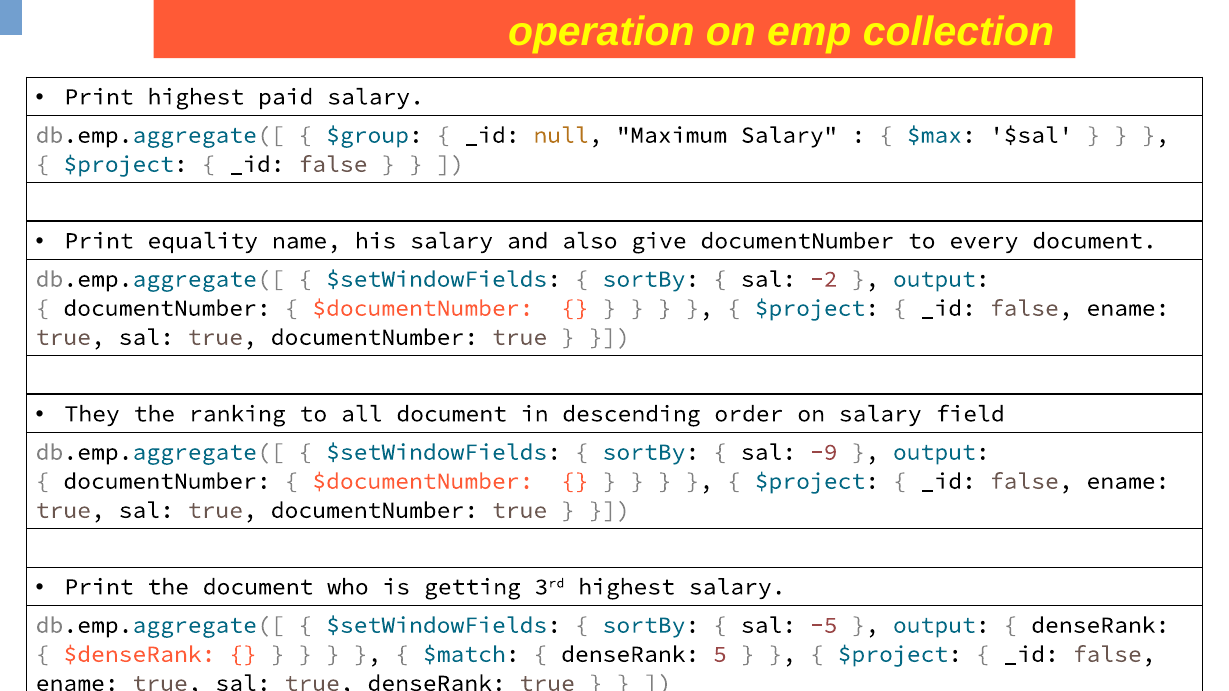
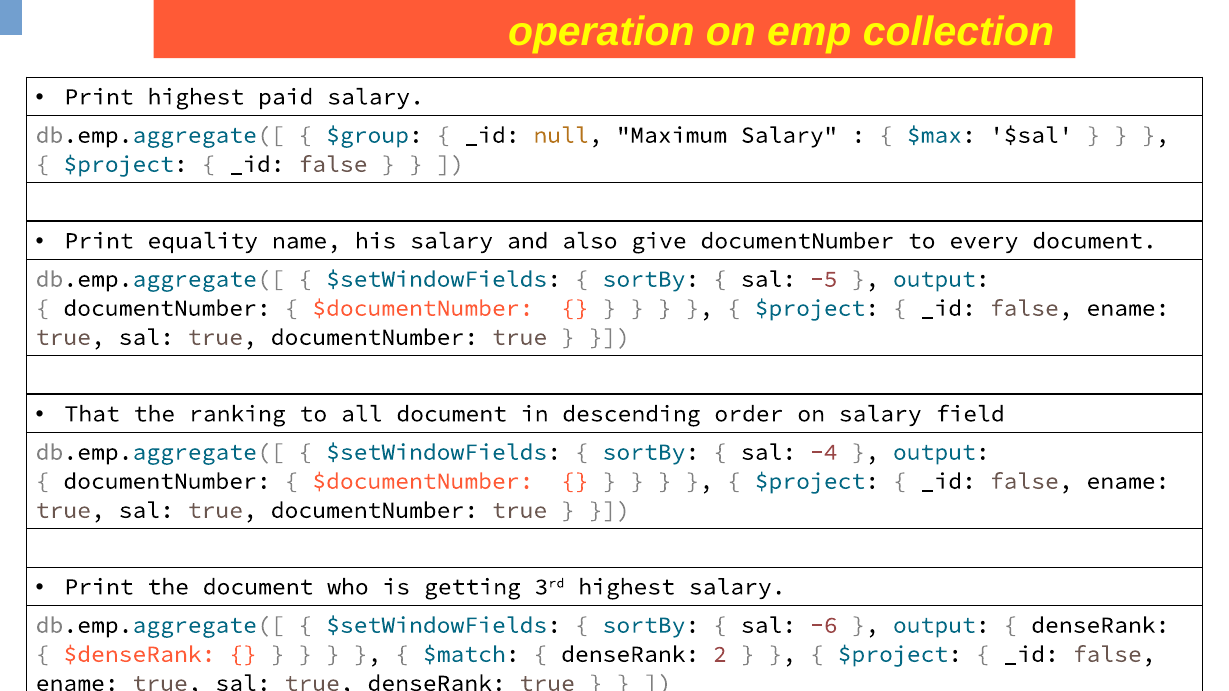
-2: -2 -> -5
They: They -> That
-9: -9 -> -4
-5: -5 -> -6
5: 5 -> 2
